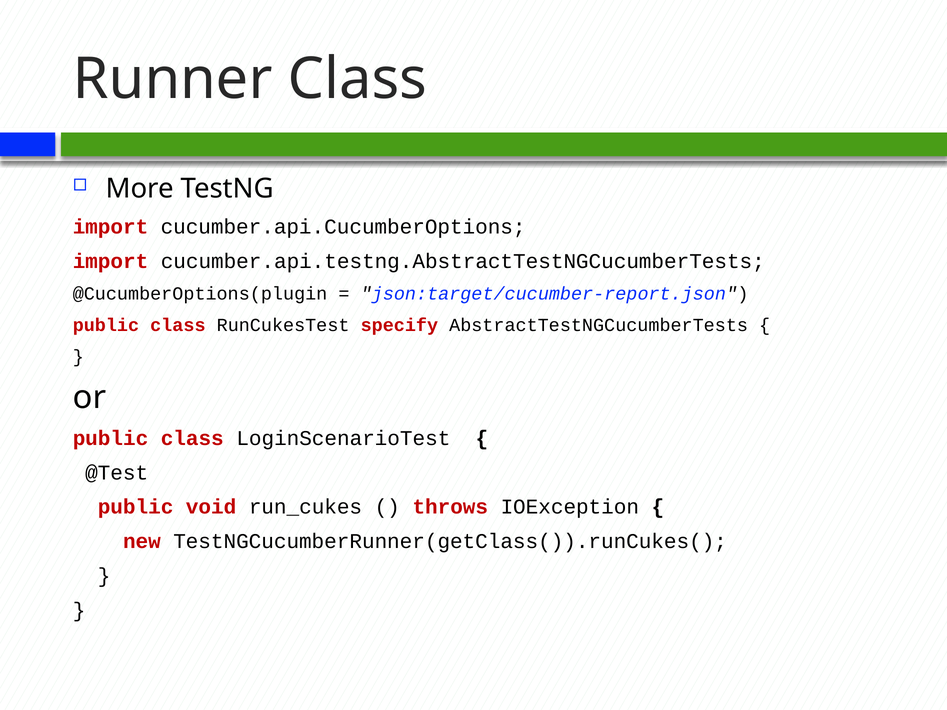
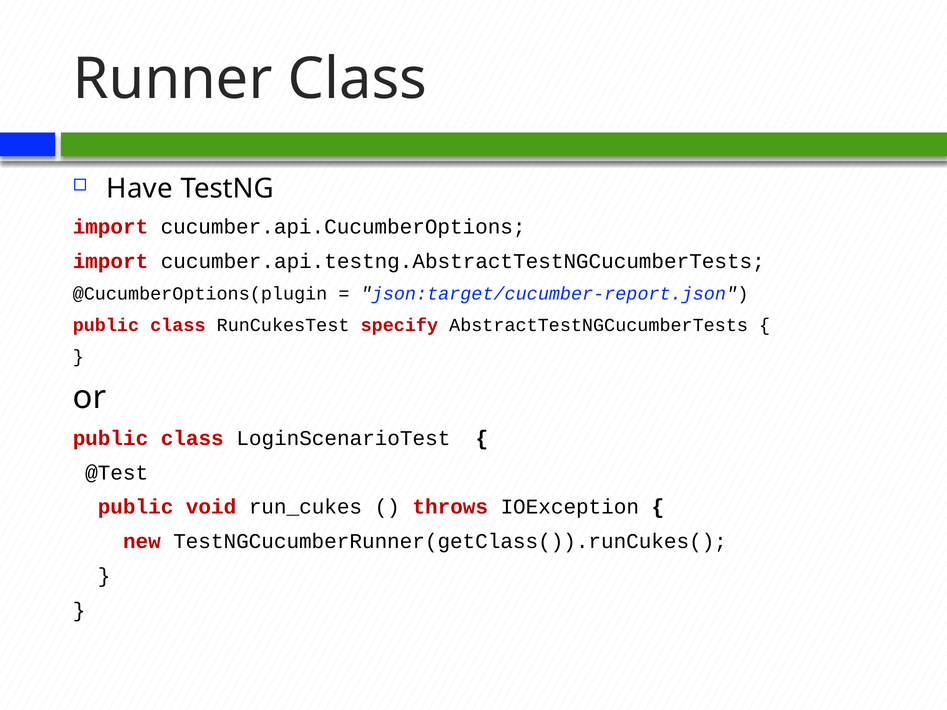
More: More -> Have
